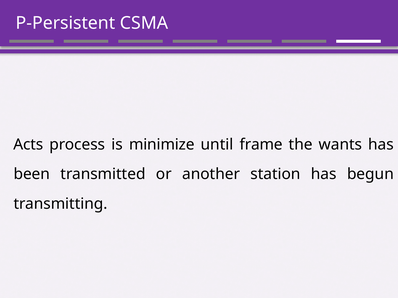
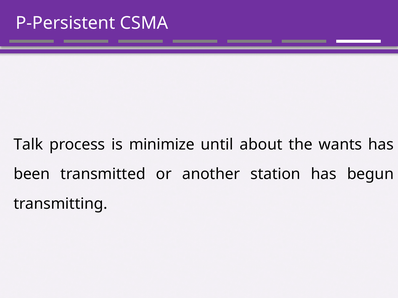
Acts: Acts -> Talk
frame: frame -> about
